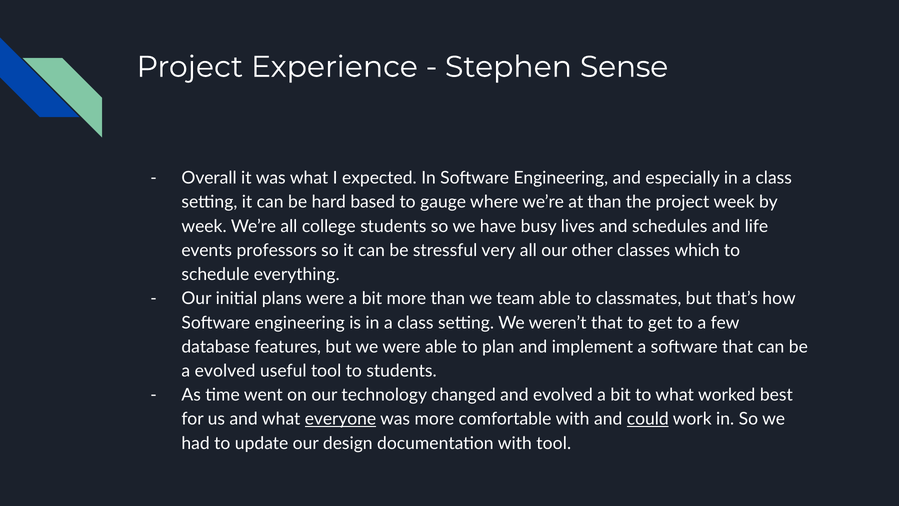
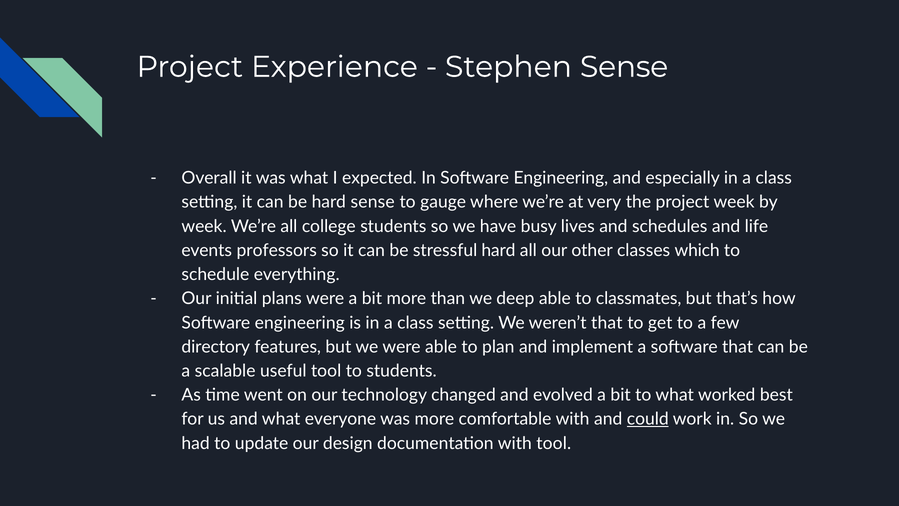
hard based: based -> sense
at than: than -> very
stressful very: very -> hard
team: team -> deep
database: database -> directory
a evolved: evolved -> scalable
everyone underline: present -> none
